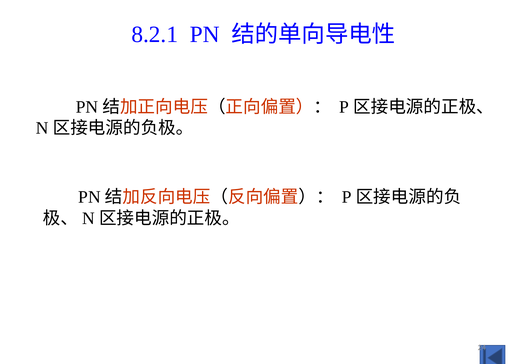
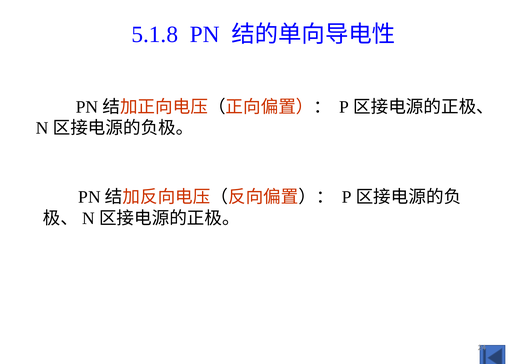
8.2.1: 8.2.1 -> 5.1.8
